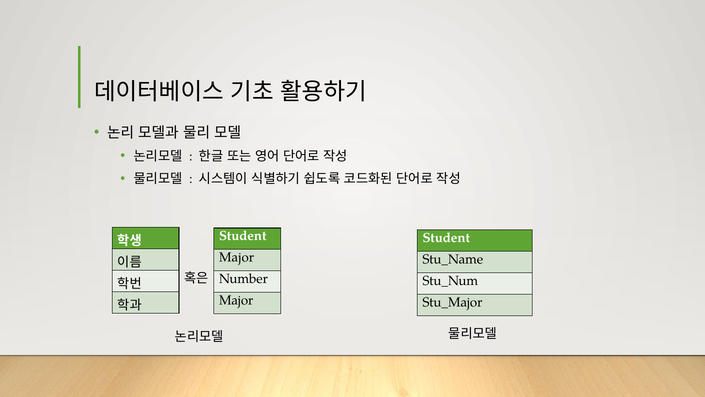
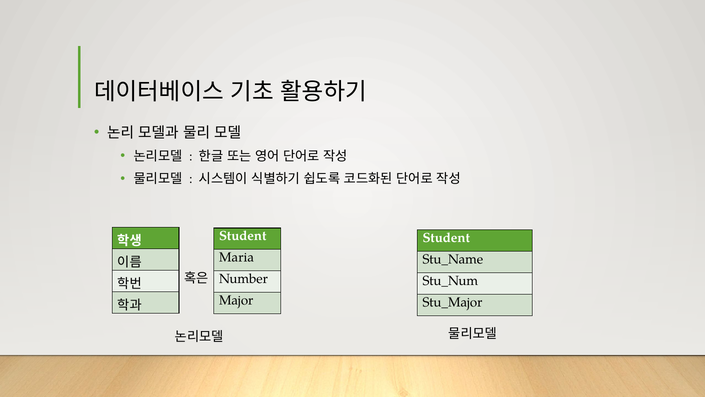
Major at (237, 257): Major -> Maria
